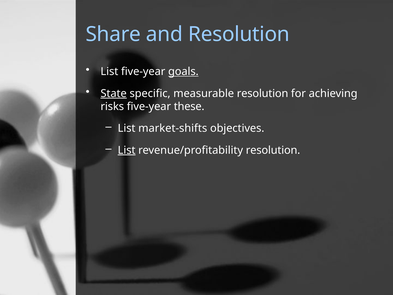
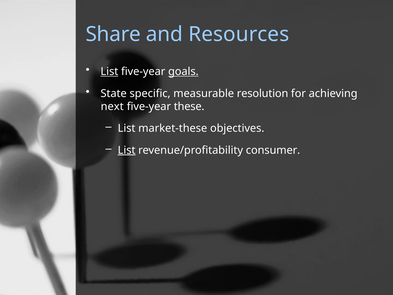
and Resolution: Resolution -> Resources
List at (109, 72) underline: none -> present
State underline: present -> none
risks: risks -> next
market-shifts: market-shifts -> market-these
revenue/profitability resolution: resolution -> consumer
